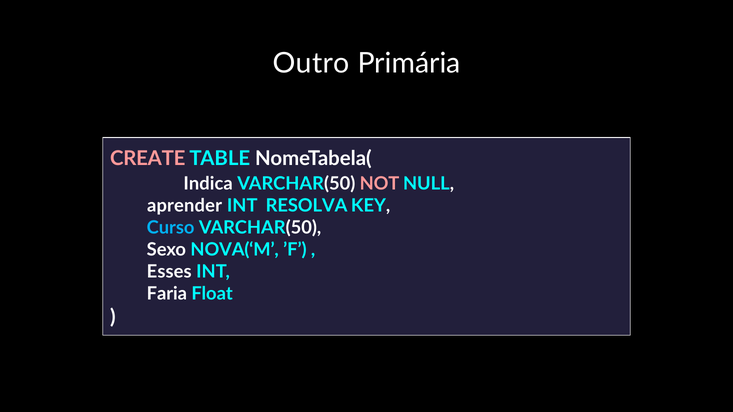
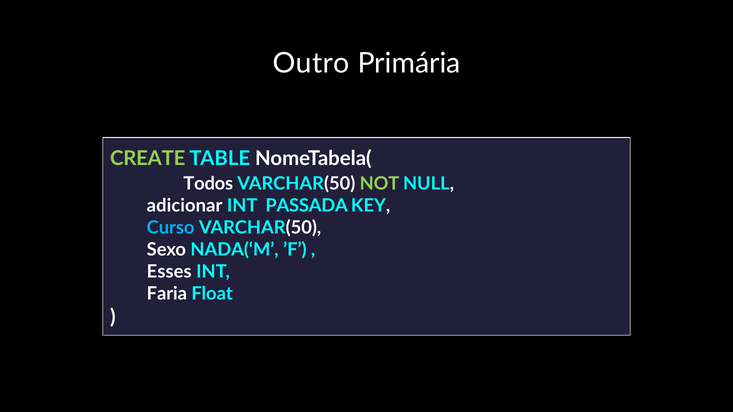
CREATE colour: pink -> light green
Indica: Indica -> Todos
NOT colour: pink -> light green
aprender: aprender -> adicionar
RESOLVA: RESOLVA -> PASSADA
NOVA(‘M: NOVA(‘M -> NADA(‘M
